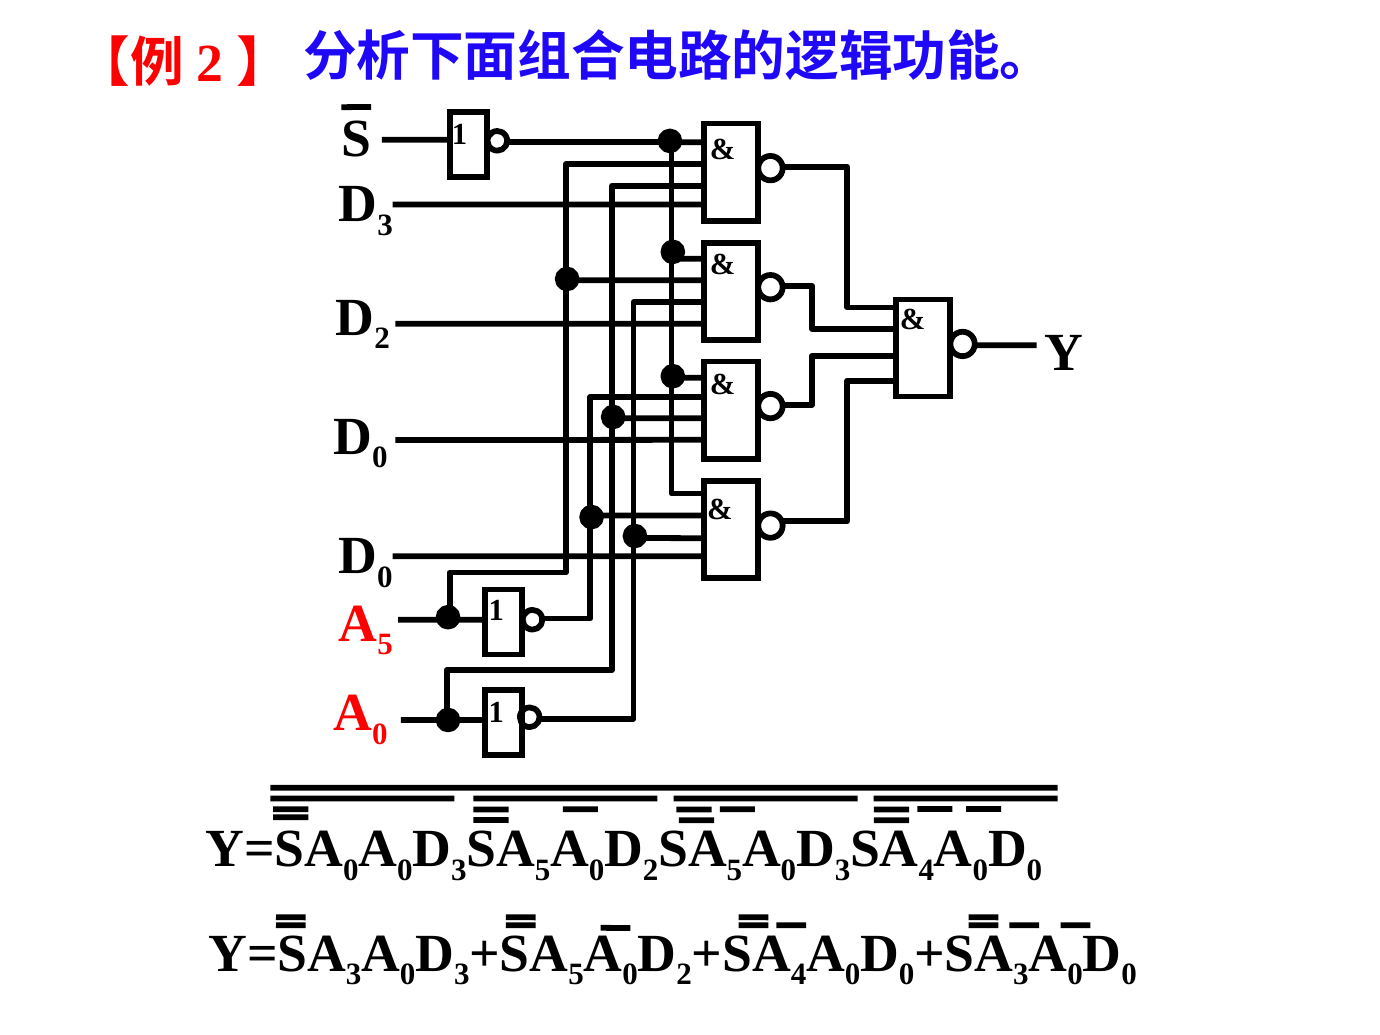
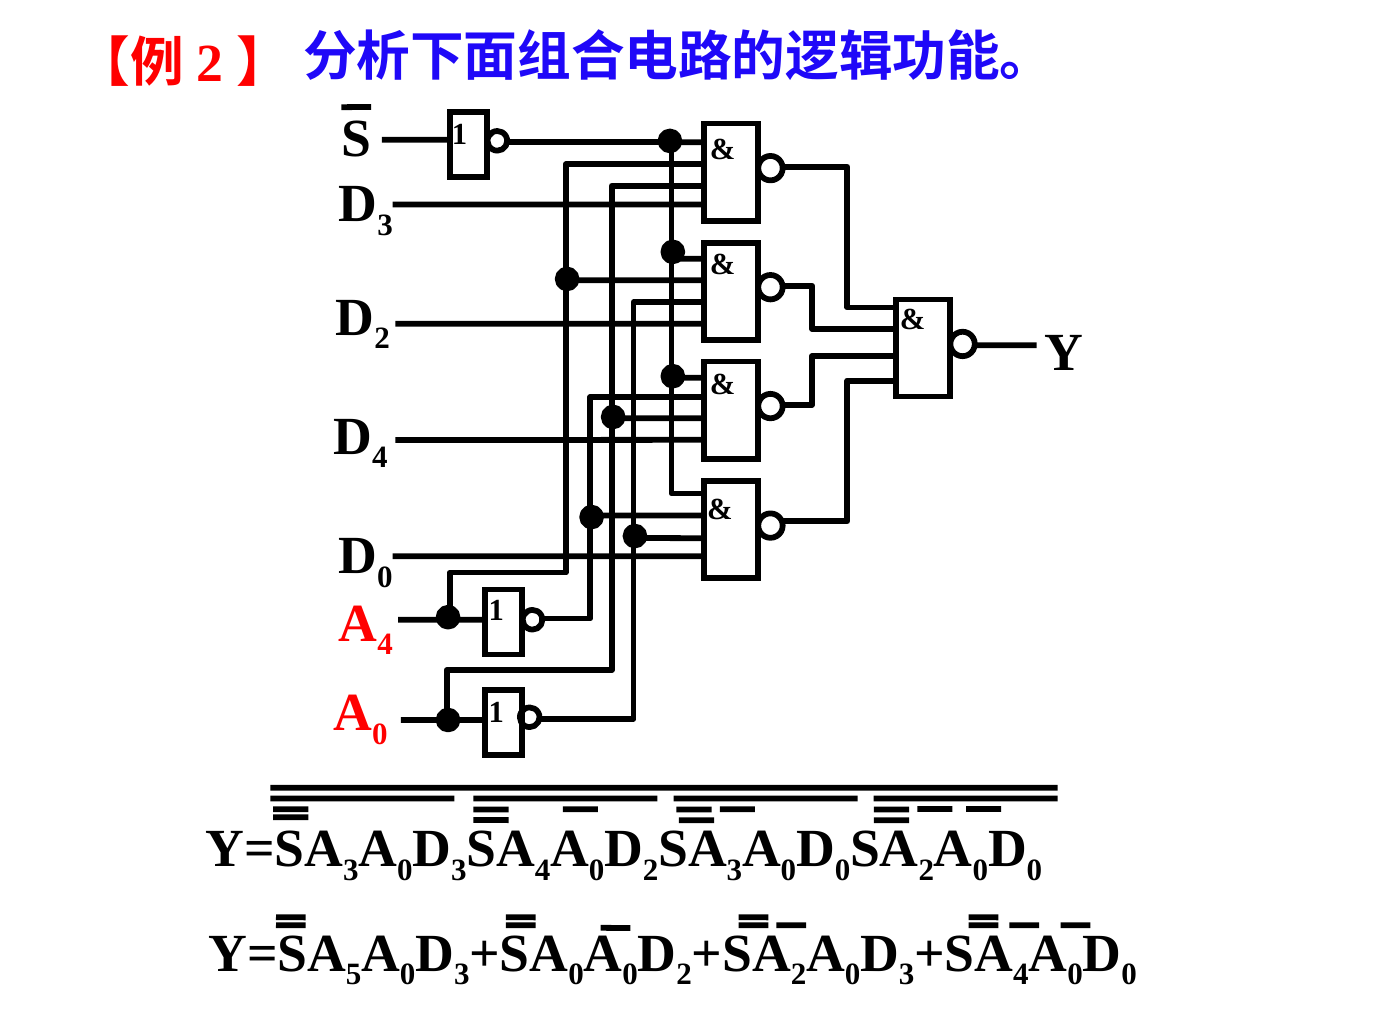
0 at (380, 458): 0 -> 4
5 at (385, 644): 5 -> 4
0 at (351, 870): 0 -> 3
5 at (543, 870): 5 -> 4
5 at (734, 870): 5 -> 3
3 at (843, 870): 3 -> 0
4 at (926, 870): 4 -> 2
3 at (354, 974): 3 -> 5
5 at (576, 974): 5 -> 0
4 at (799, 974): 4 -> 2
0 at (907, 974): 0 -> 3
3 at (1021, 974): 3 -> 4
